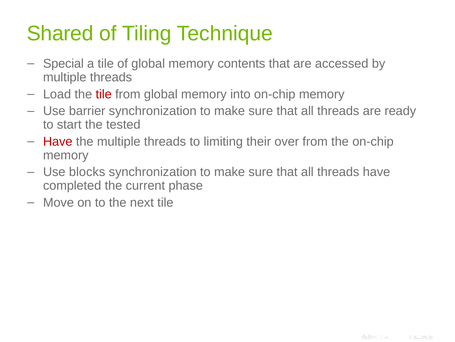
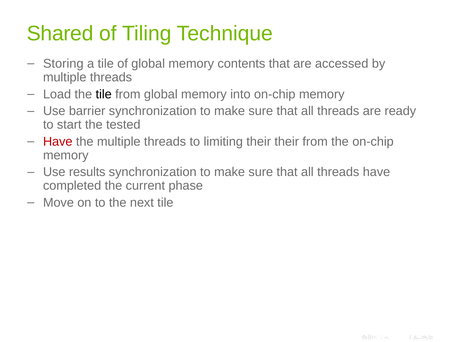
Special: Special -> Storing
tile at (104, 94) colour: red -> black
their over: over -> their
blocks: blocks -> results
